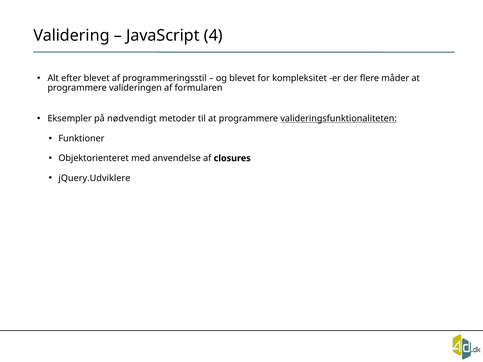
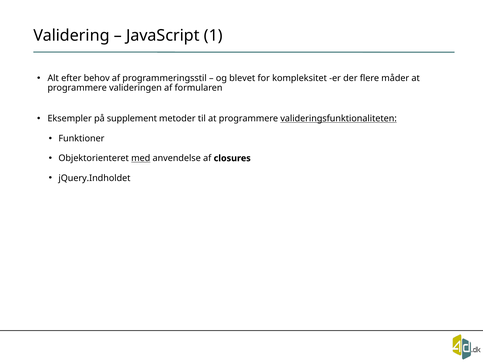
4: 4 -> 1
efter blevet: blevet -> behov
nødvendigt: nødvendigt -> supplement
med underline: none -> present
jQuery.Udviklere: jQuery.Udviklere -> jQuery.Indholdet
